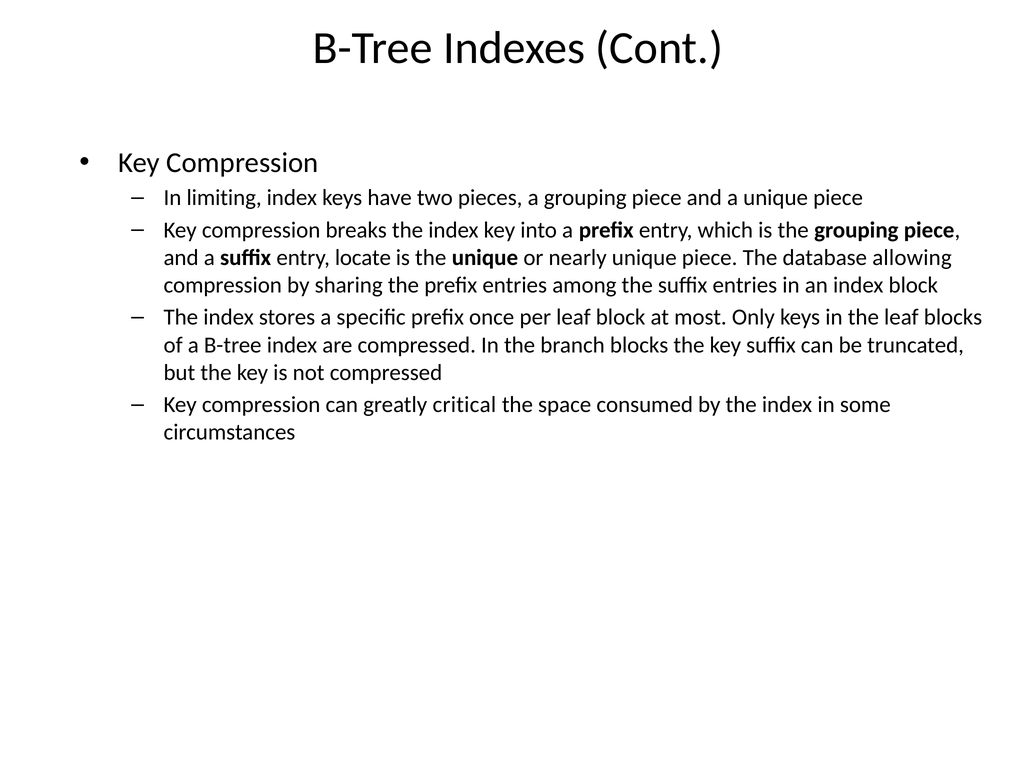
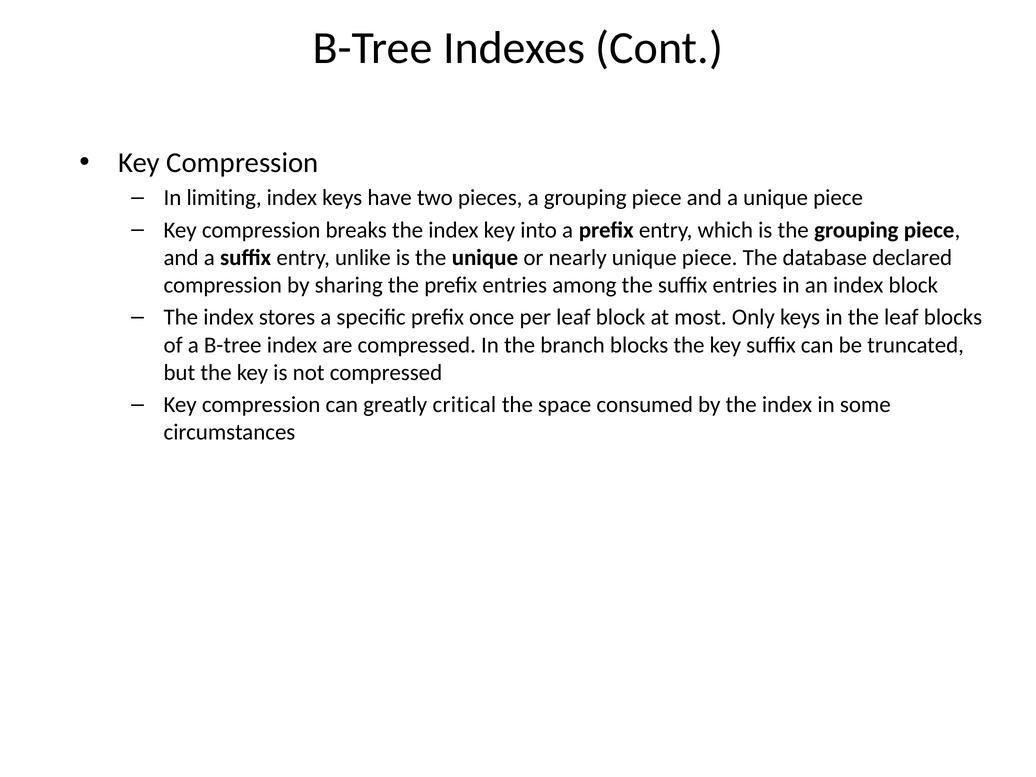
locate: locate -> unlike
allowing: allowing -> declared
